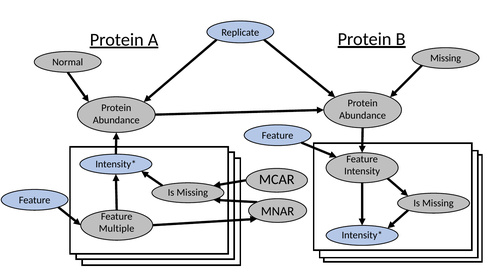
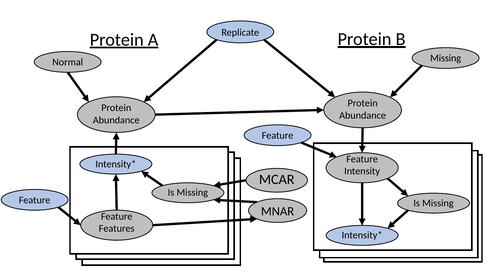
Multiple: Multiple -> Features
